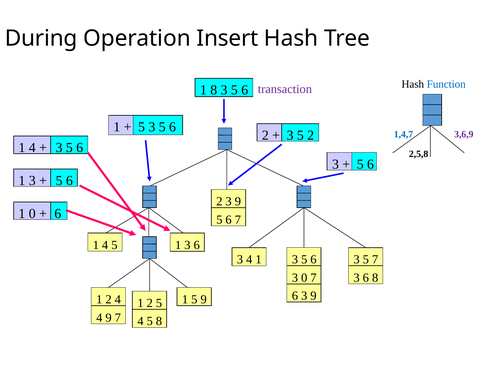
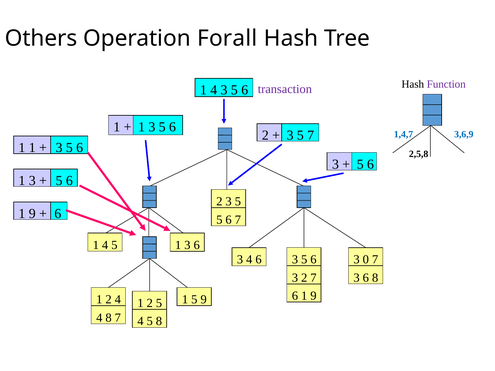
During: During -> Others
Insert: Insert -> Forall
Function colour: blue -> purple
8 at (214, 90): 8 -> 4
5 at (142, 127): 5 -> 1
5 2: 2 -> 7
3,6,9 colour: purple -> blue
4 at (32, 148): 4 -> 1
2 3 9: 9 -> 5
0 at (32, 214): 0 -> 9
4 1: 1 -> 6
5 at (366, 260): 5 -> 0
3 0: 0 -> 2
3 at (304, 296): 3 -> 1
4 9: 9 -> 8
